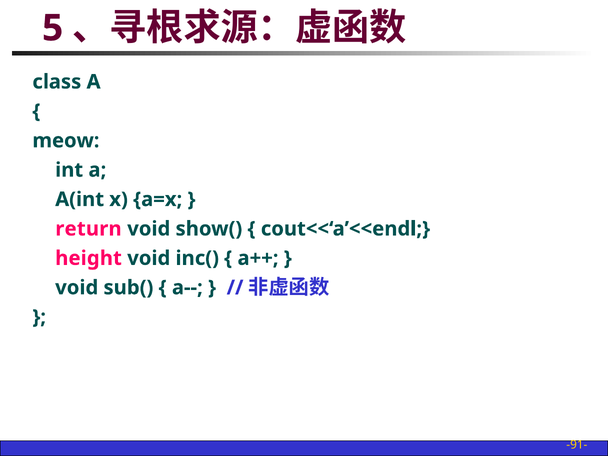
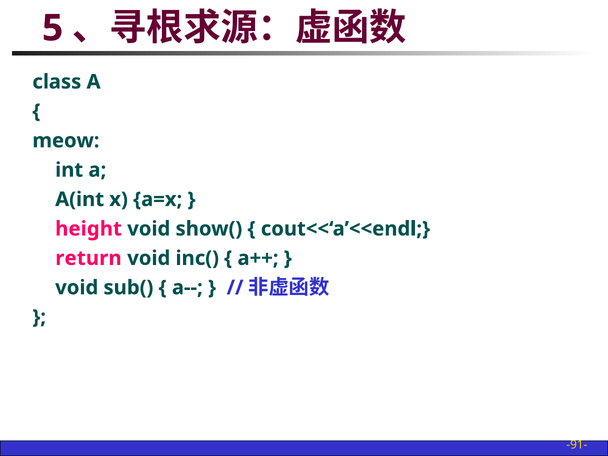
return: return -> height
height: height -> return
